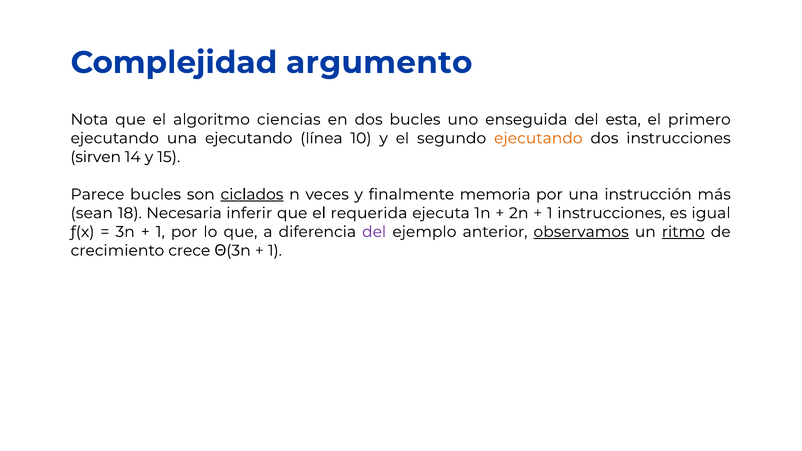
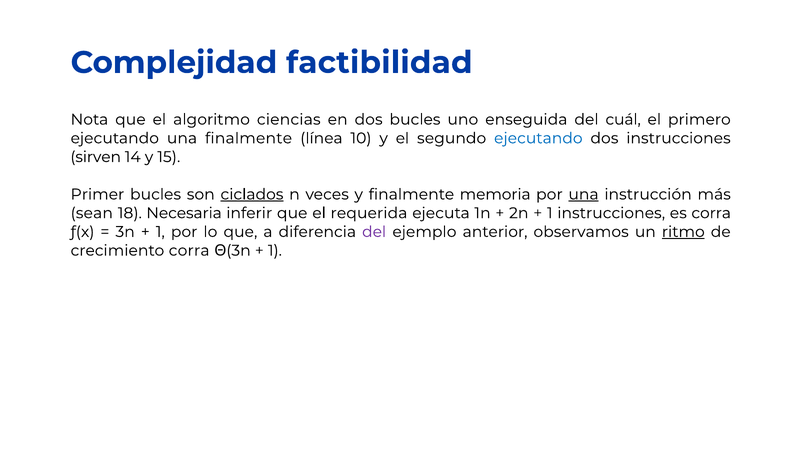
argumento: argumento -> factibilidad
esta: esta -> cuál
una ejecutando: ejecutando -> finalmente
ejecutando at (538, 138) colour: orange -> blue
Parece: Parece -> Primer
una at (584, 194) underline: none -> present
es igual: igual -> corra
observamos underline: present -> none
crecimiento crece: crece -> corra
